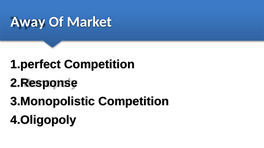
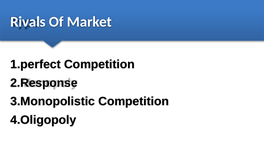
Away: Away -> Rivals
